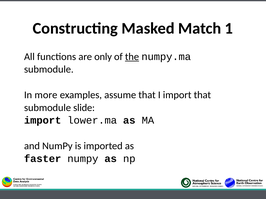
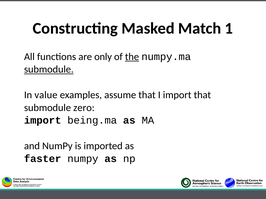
submodule at (49, 70) underline: none -> present
more: more -> value
slide: slide -> zero
lower.ma: lower.ma -> being.ma
